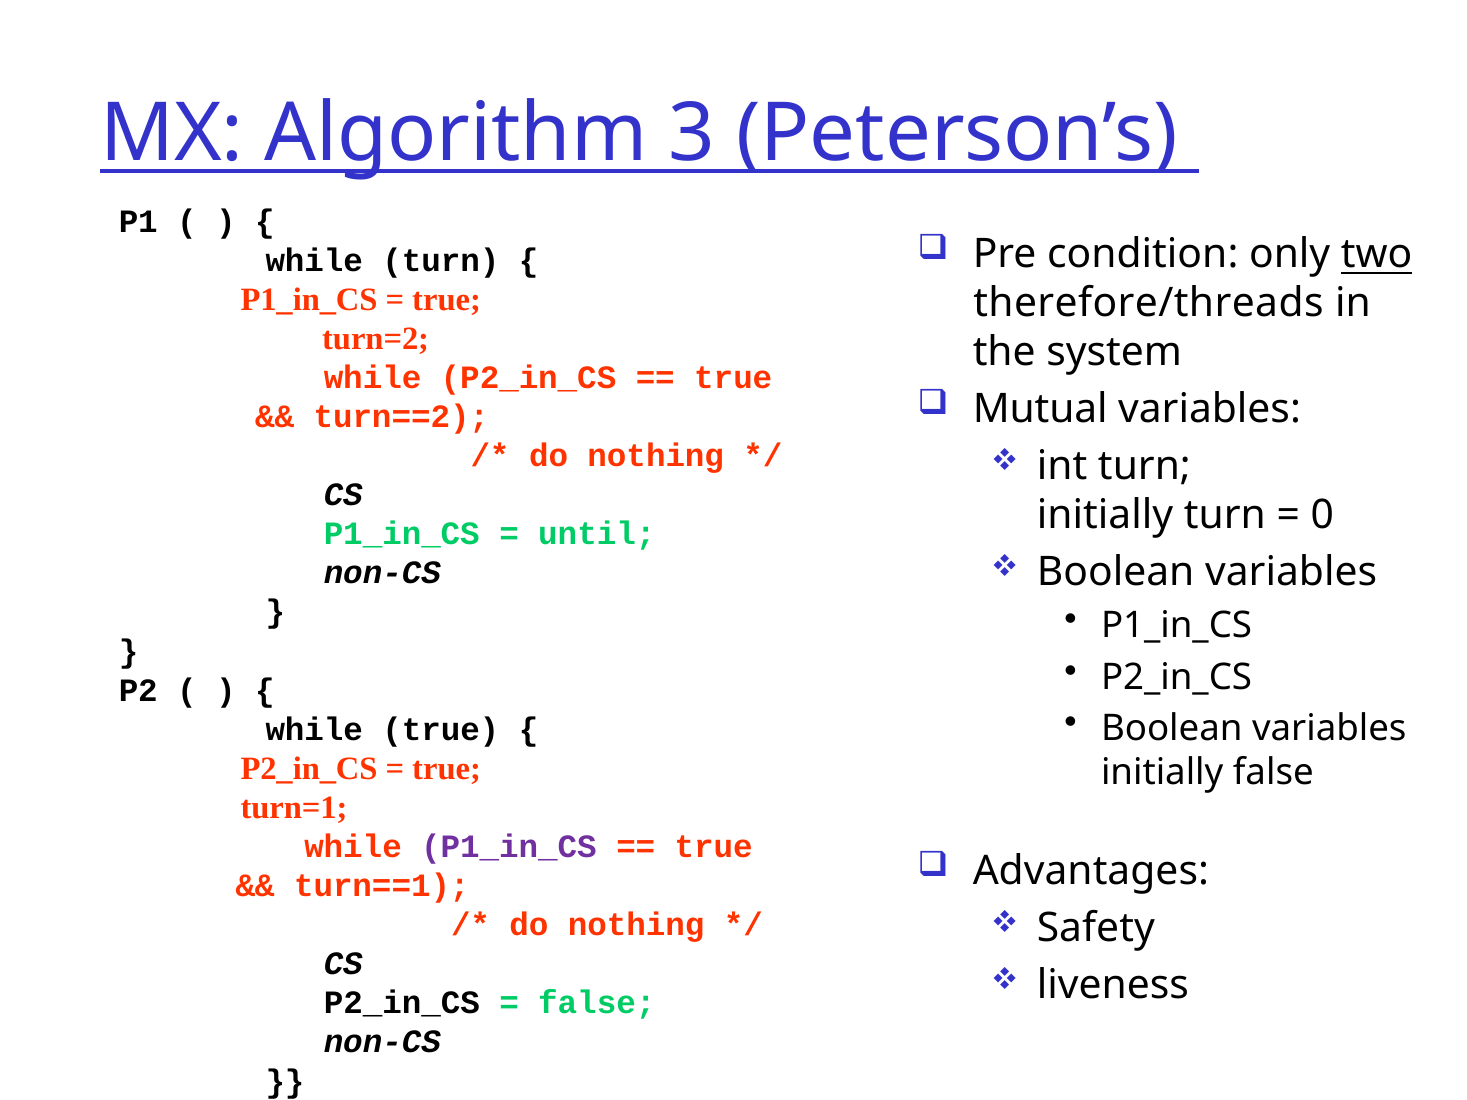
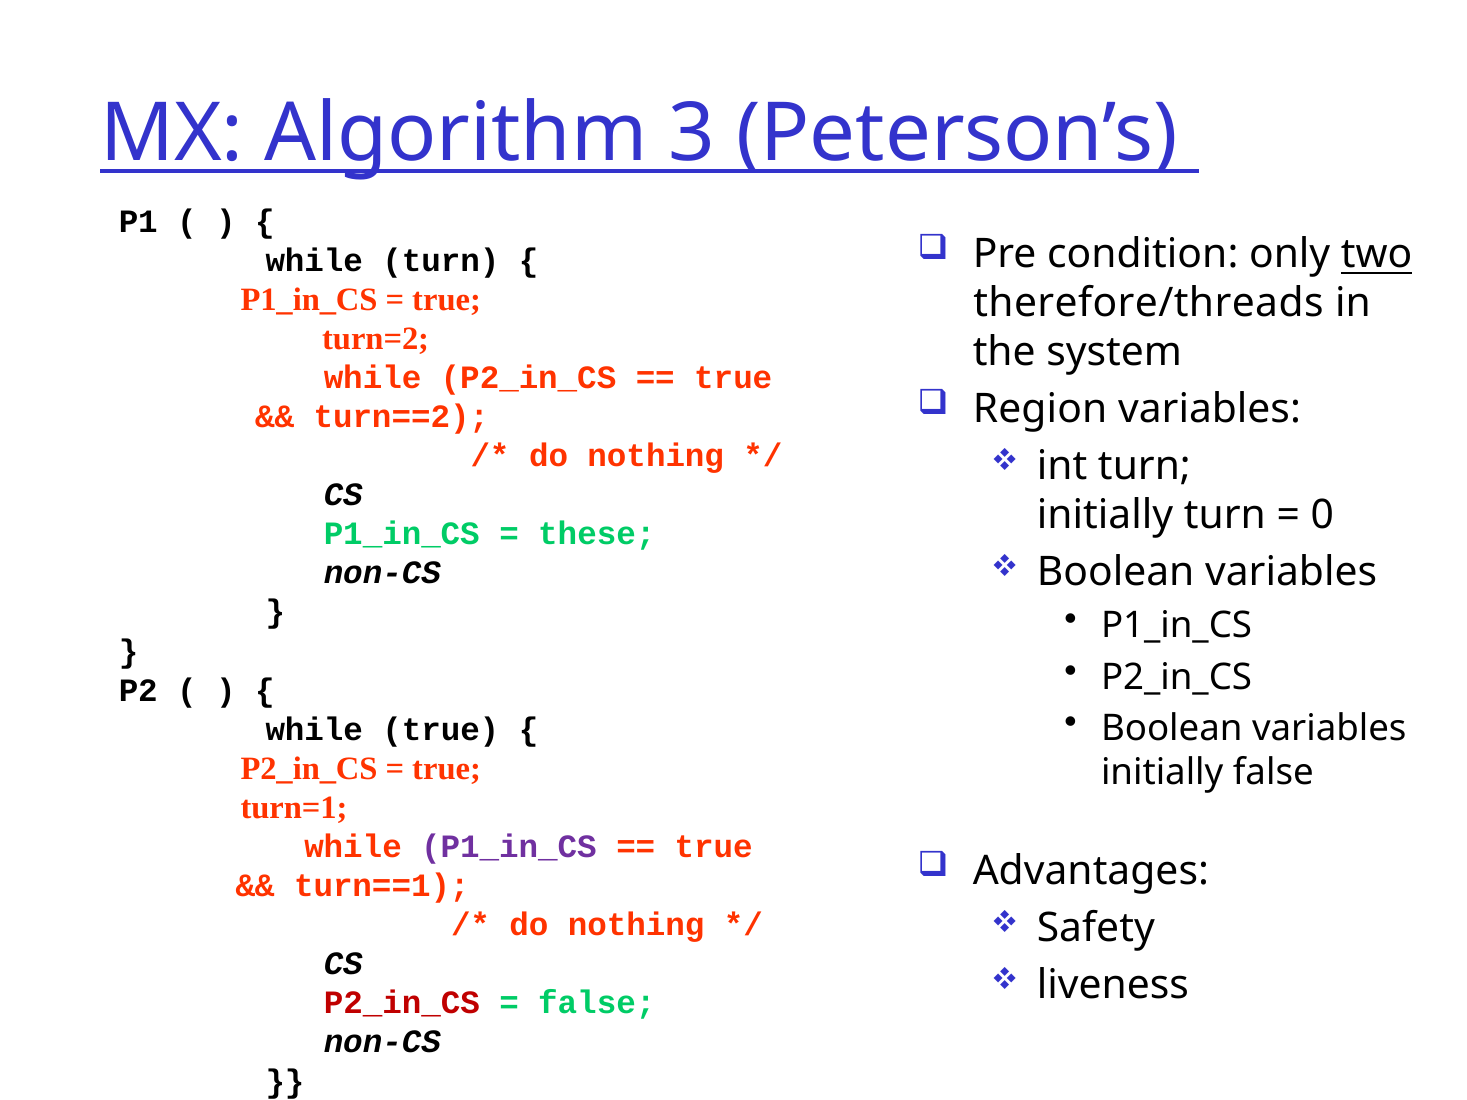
Mutual: Mutual -> Region
until: until -> these
P2_in_CS at (402, 1003) colour: black -> red
